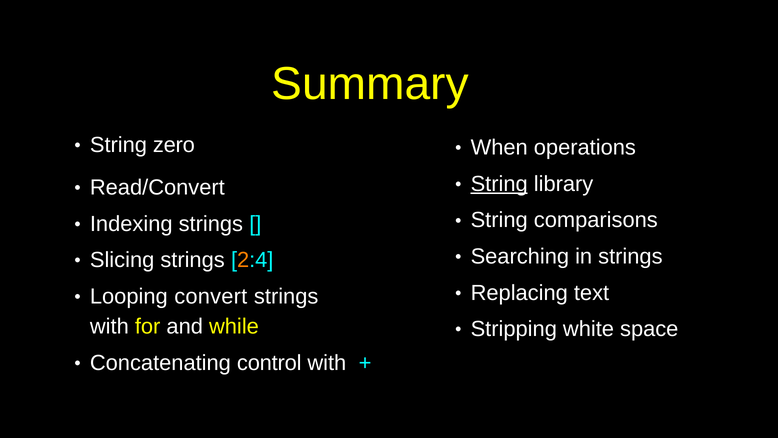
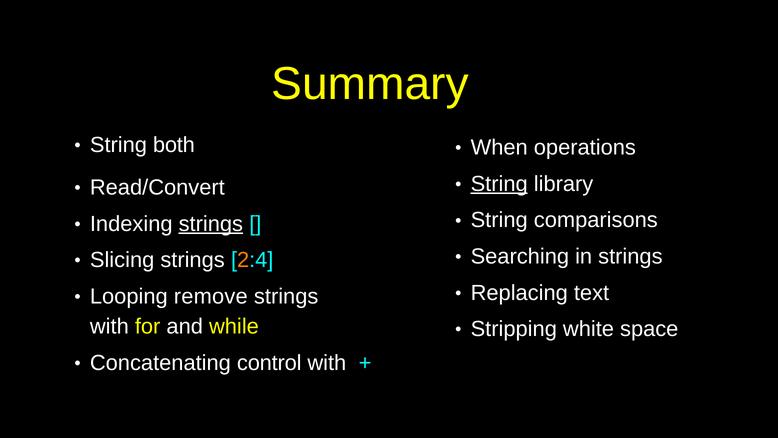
zero: zero -> both
strings at (211, 224) underline: none -> present
convert: convert -> remove
